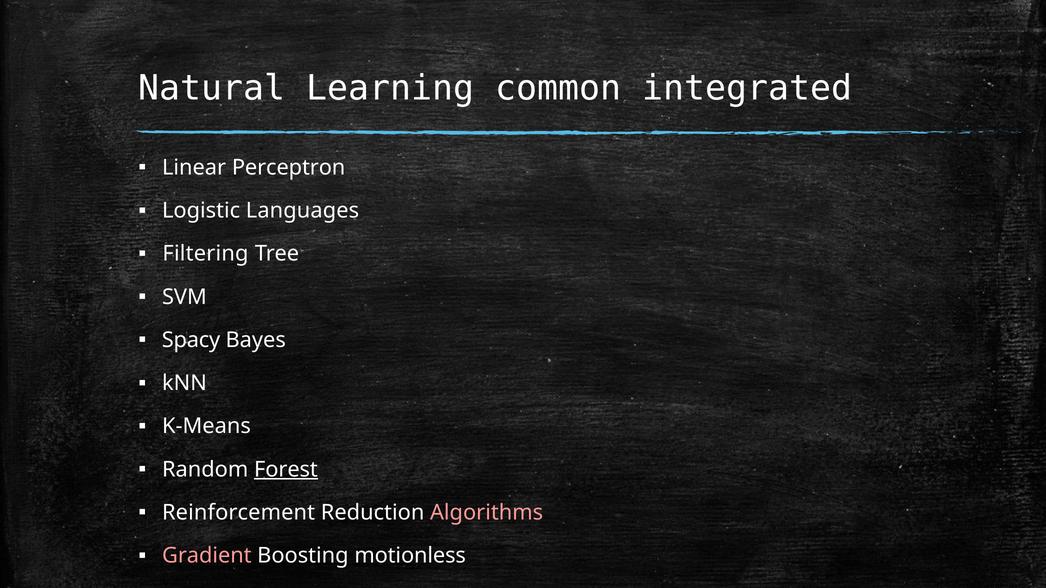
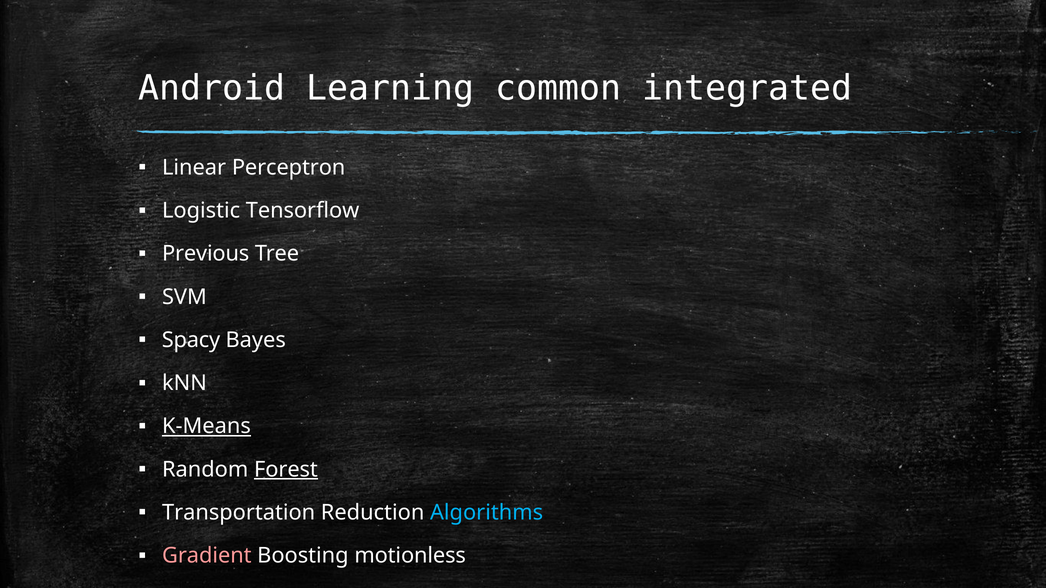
Natural: Natural -> Android
Languages: Languages -> Tensorflow
Filtering: Filtering -> Previous
K-Means underline: none -> present
Reinforcement: Reinforcement -> Transportation
Algorithms colour: pink -> light blue
